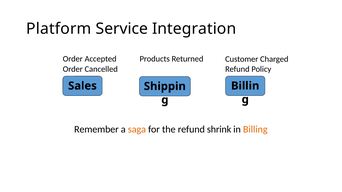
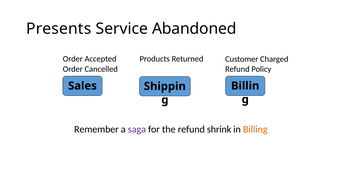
Platform: Platform -> Presents
Integration: Integration -> Abandoned
saga colour: orange -> purple
